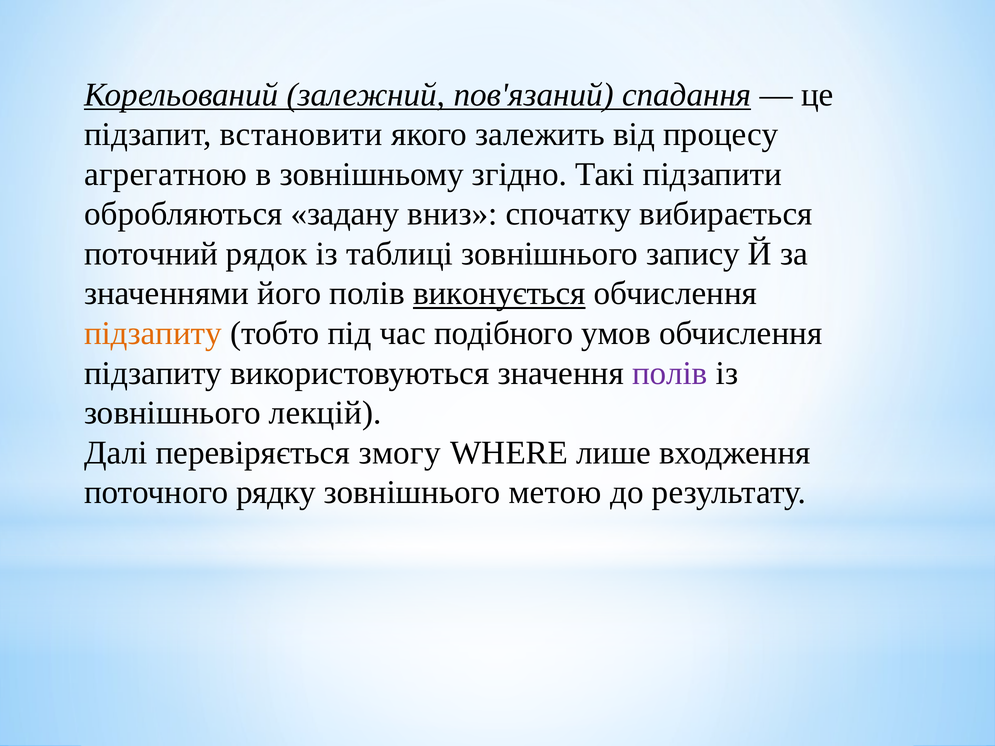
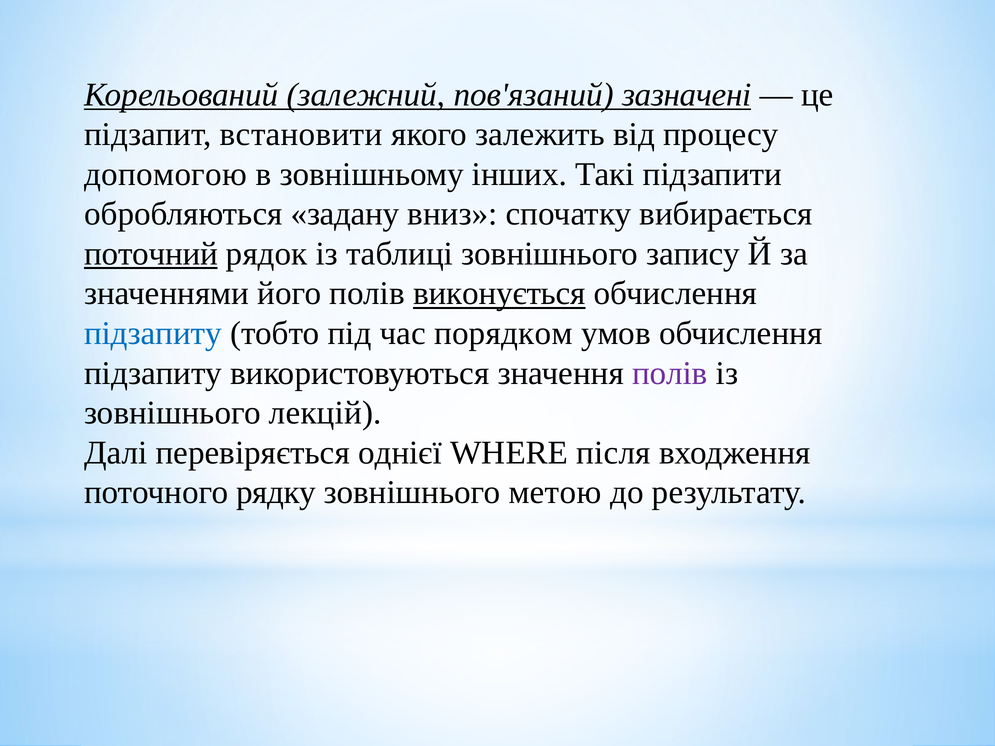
спадання: спадання -> зазначені
агрегатною: агрегатною -> допомогою
згідно: згідно -> інших
поточний underline: none -> present
підзапиту at (153, 333) colour: orange -> blue
подібного: подібного -> порядком
змогу: змогу -> однієї
лише: лише -> після
